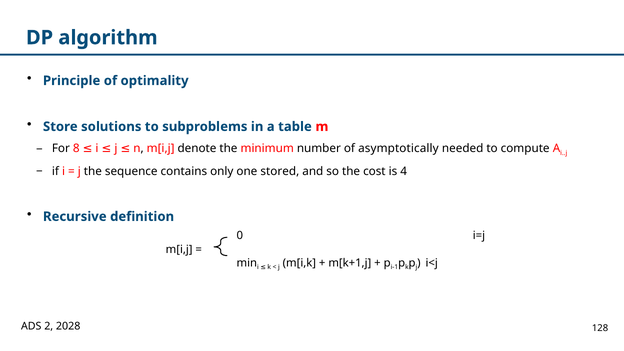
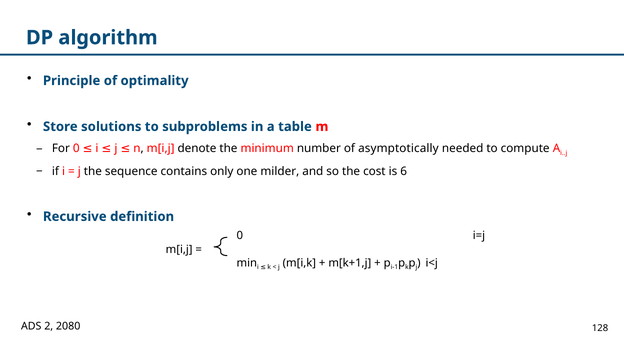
For 8: 8 -> 0
stored: stored -> milder
4: 4 -> 6
2028: 2028 -> 2080
